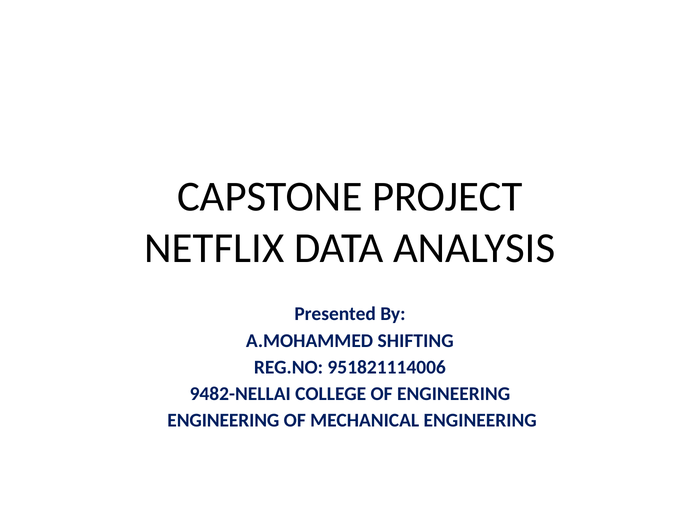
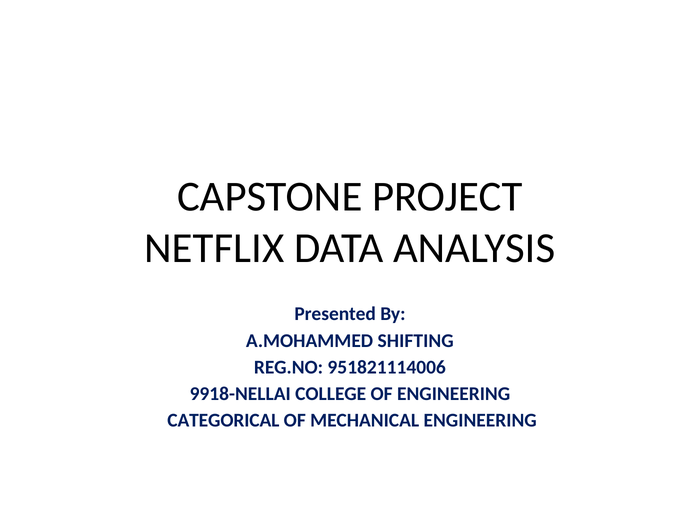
9482-NELLAI: 9482-NELLAI -> 9918-NELLAI
ENGINEERING at (223, 420): ENGINEERING -> CATEGORICAL
